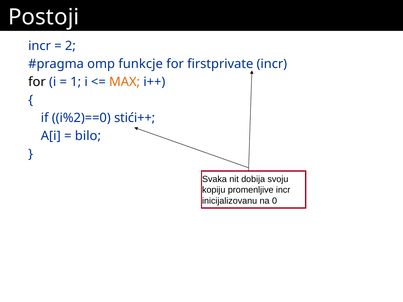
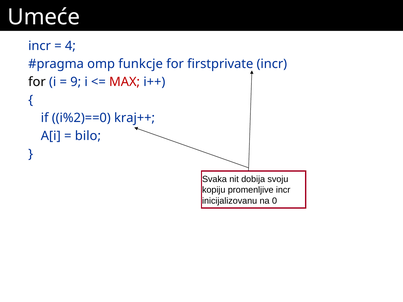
Postoji: Postoji -> Umeće
2: 2 -> 4
1: 1 -> 9
MAX colour: orange -> red
stići++: stići++ -> kraj++
